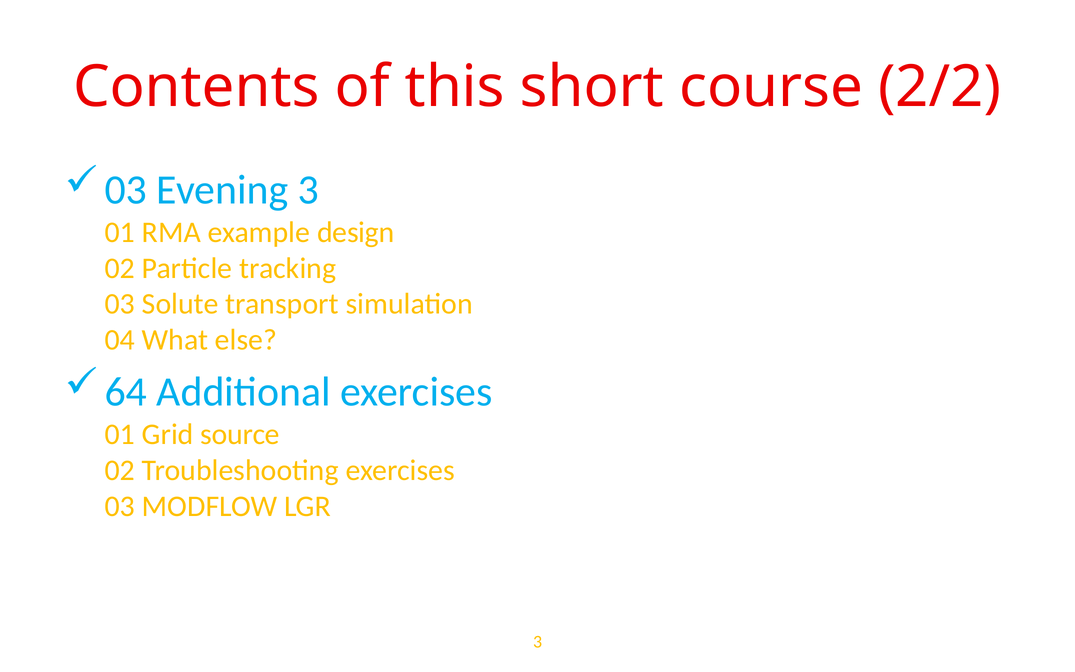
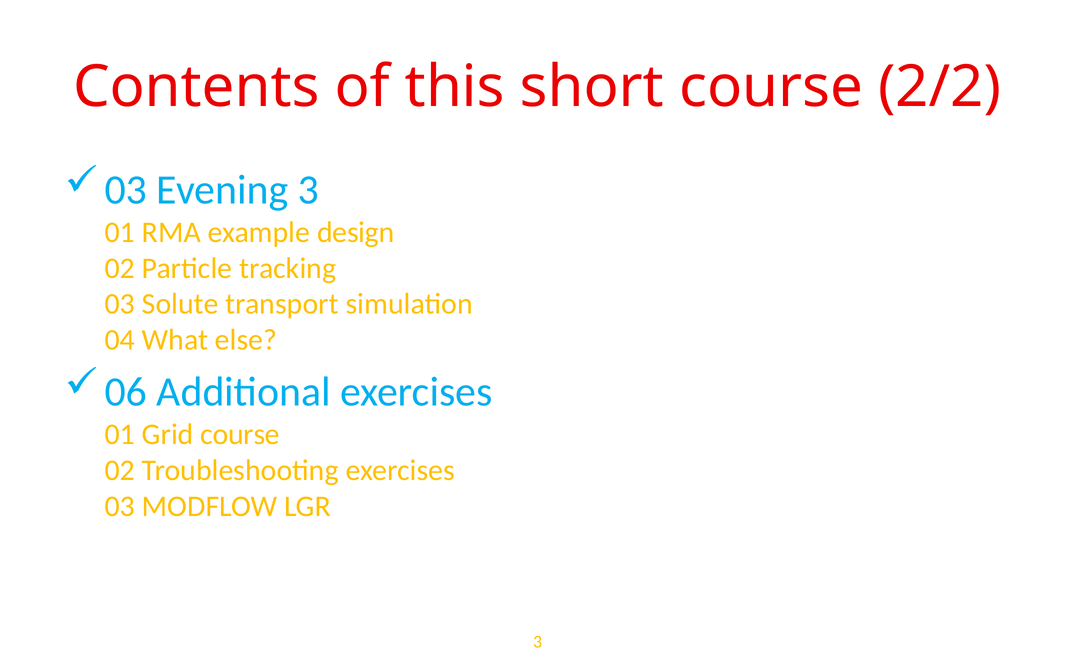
64: 64 -> 06
Grid source: source -> course
